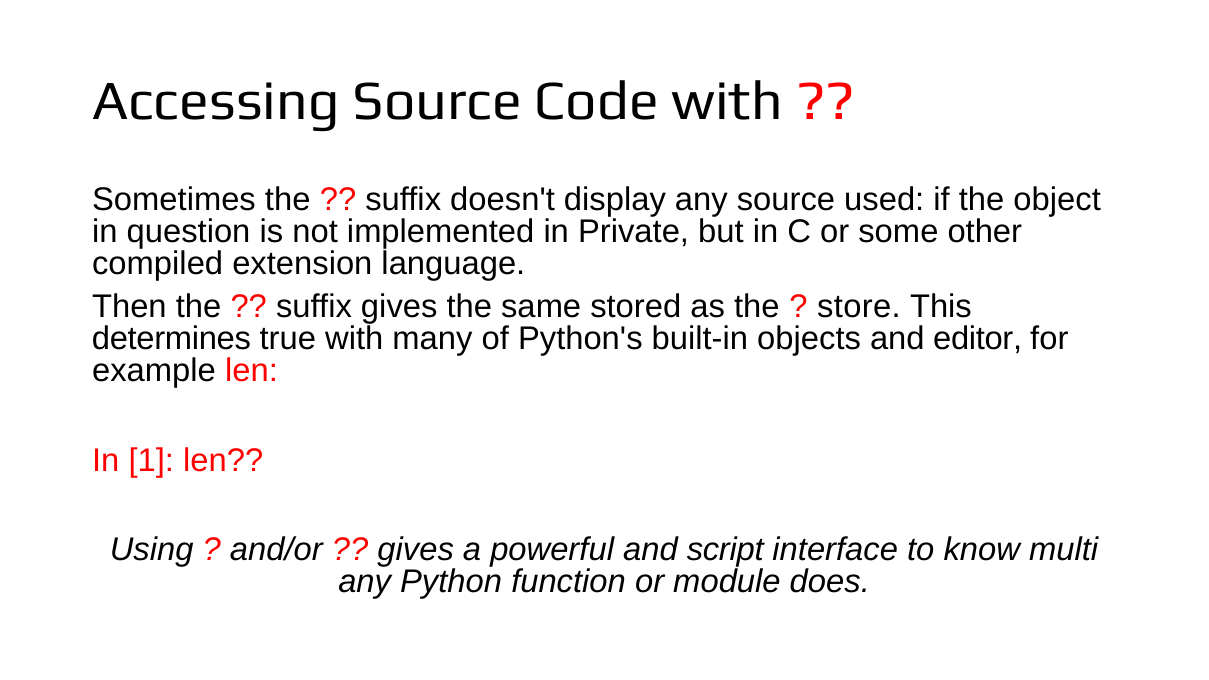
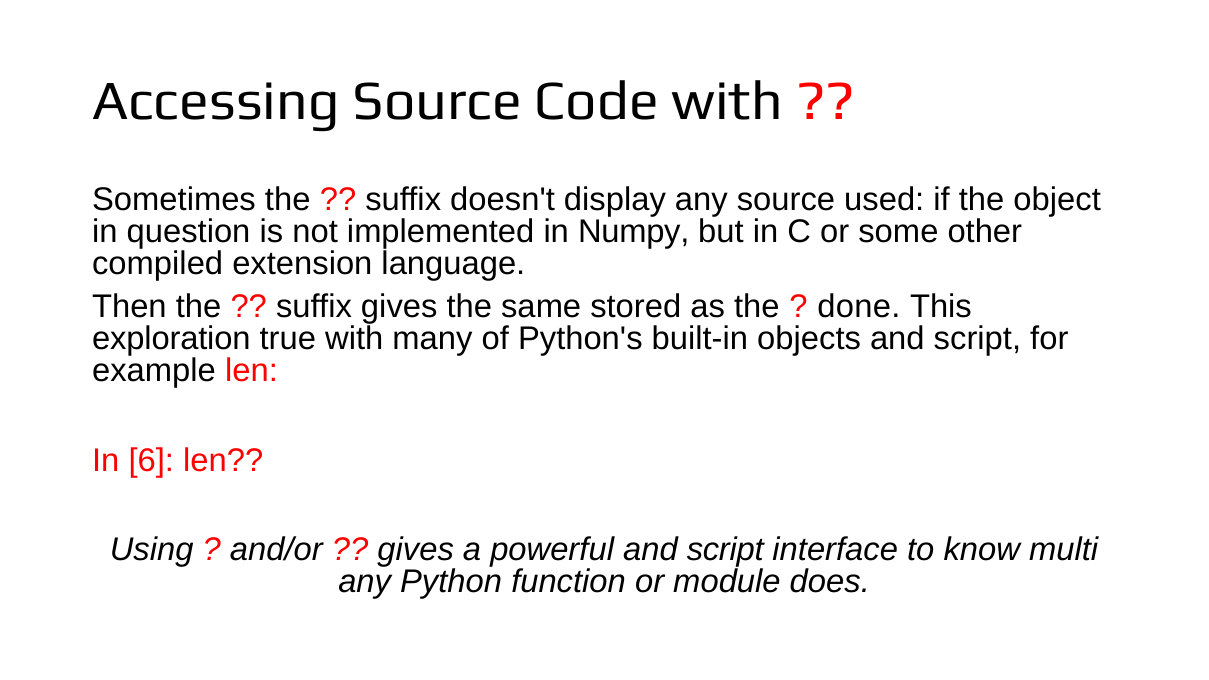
Private: Private -> Numpy
store: store -> done
determines: determines -> exploration
objects and editor: editor -> script
1: 1 -> 6
